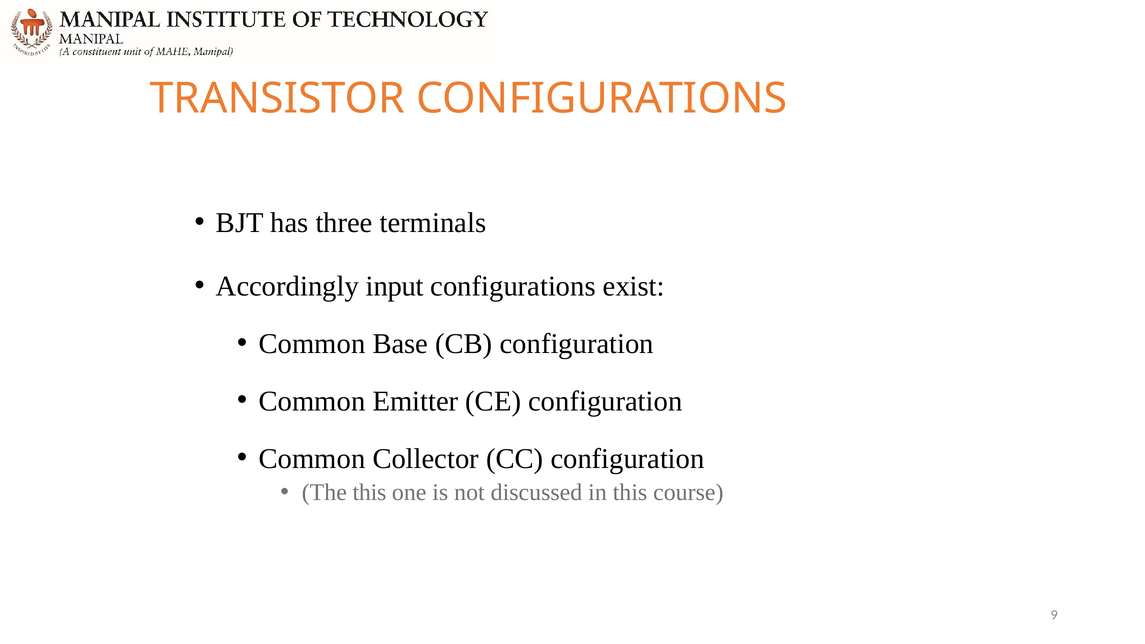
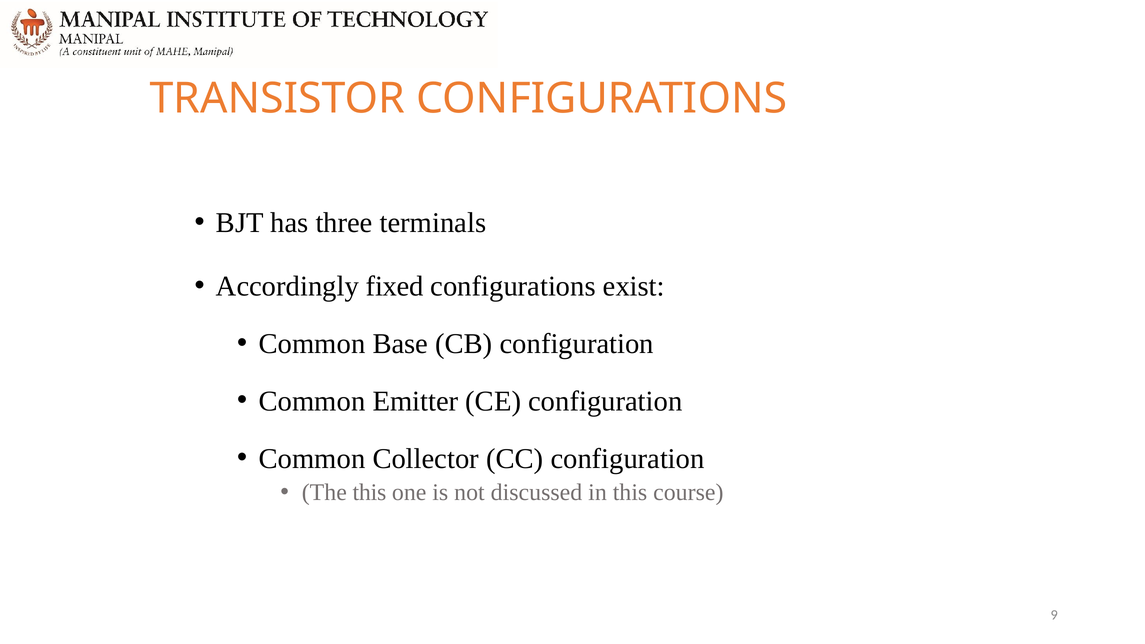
input: input -> fixed
